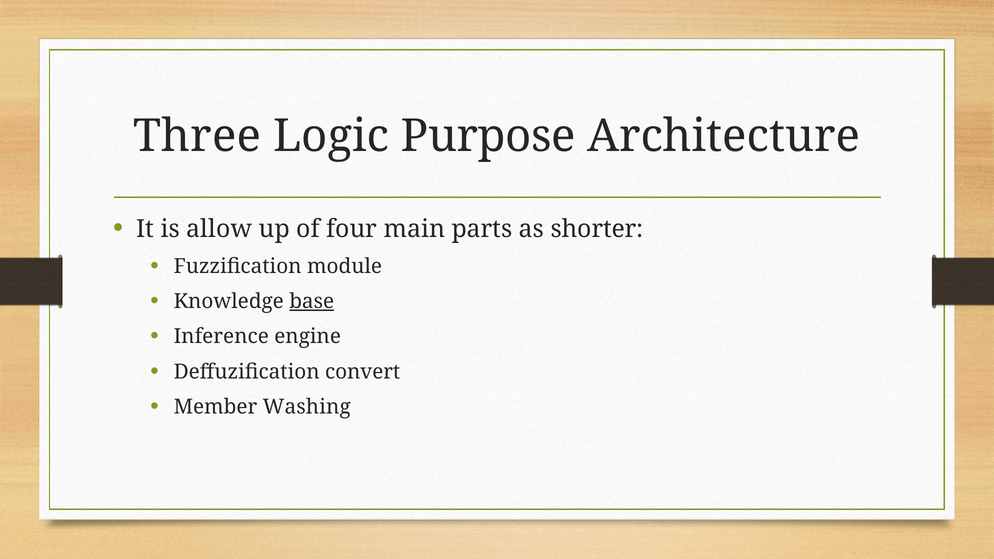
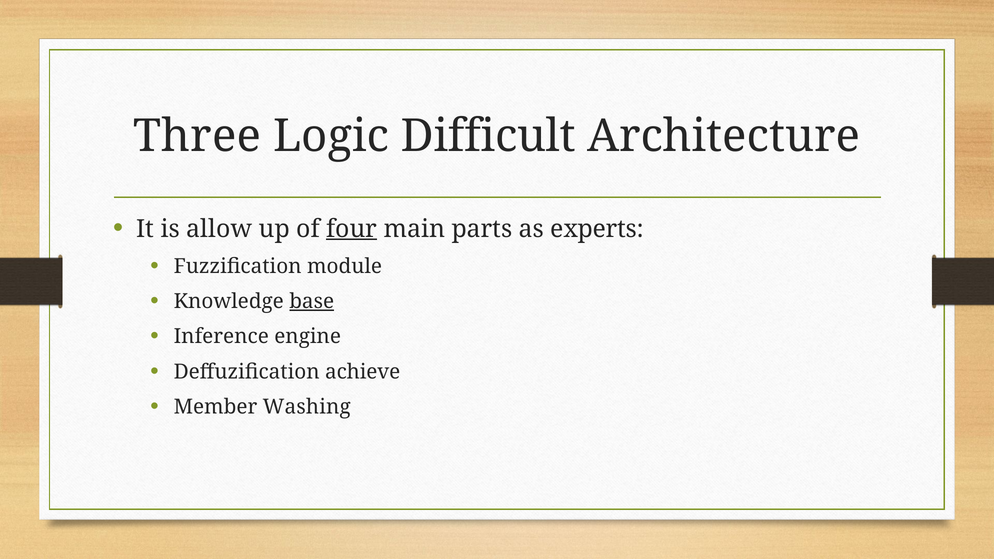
Purpose: Purpose -> Difficult
four underline: none -> present
shorter: shorter -> experts
convert: convert -> achieve
